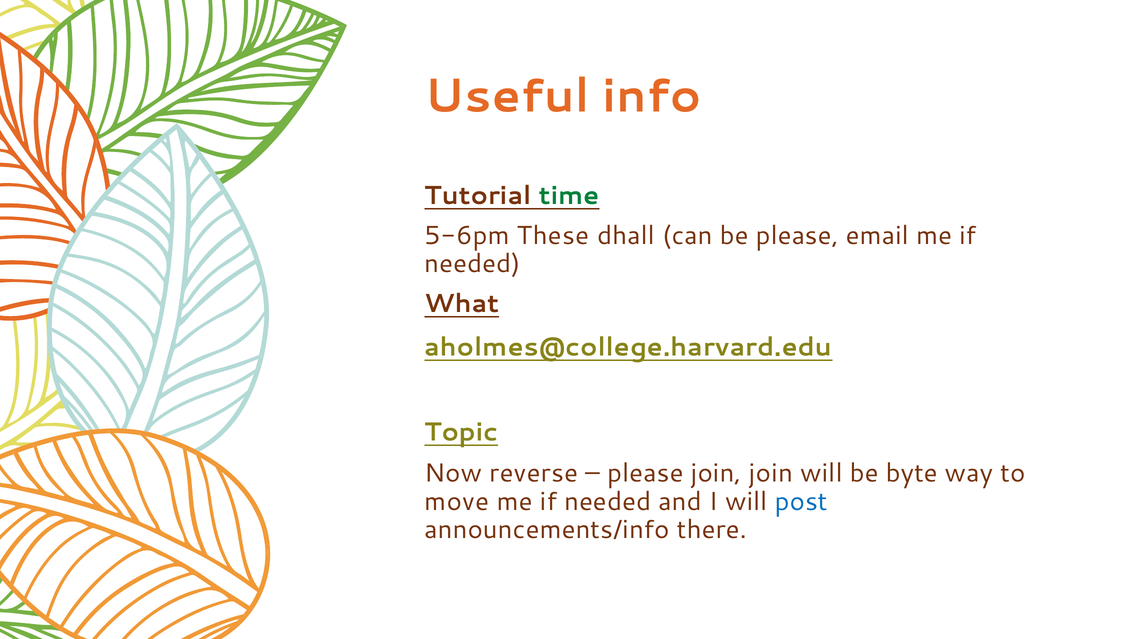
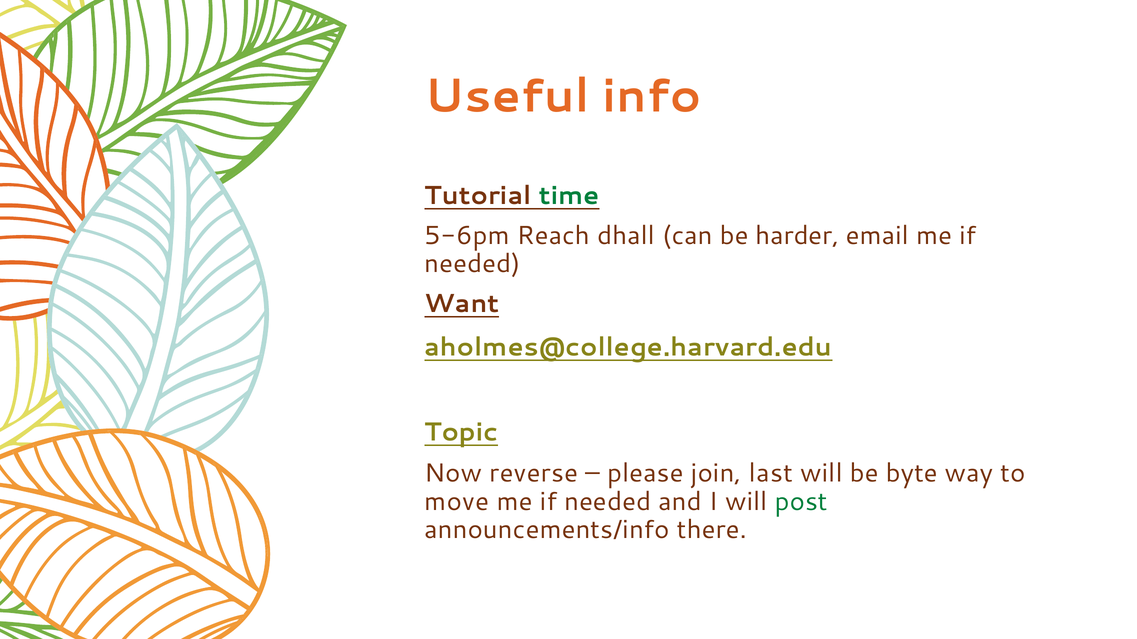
These: These -> Reach
be please: please -> harder
What: What -> Want
join join: join -> last
post colour: blue -> green
